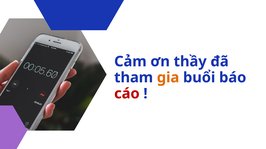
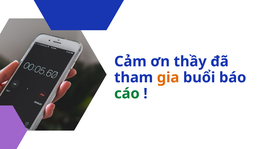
cáo colour: red -> green
